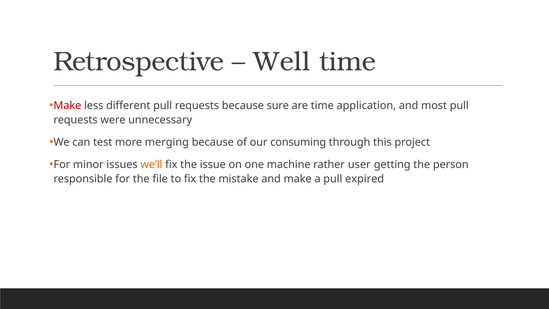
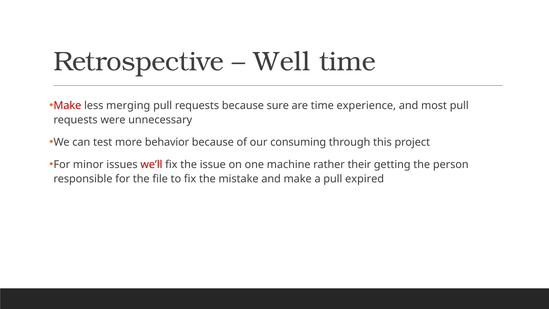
different: different -> merging
application: application -> experience
merging: merging -> behavior
we’ll colour: orange -> red
user: user -> their
